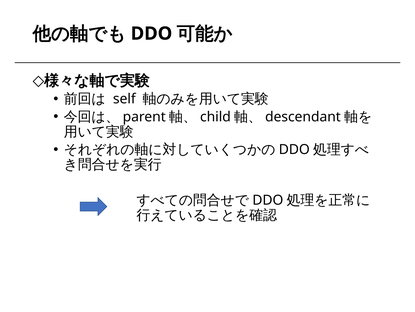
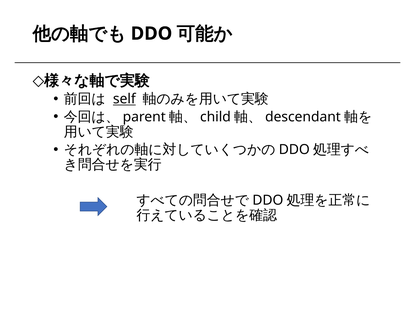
self underline: none -> present
